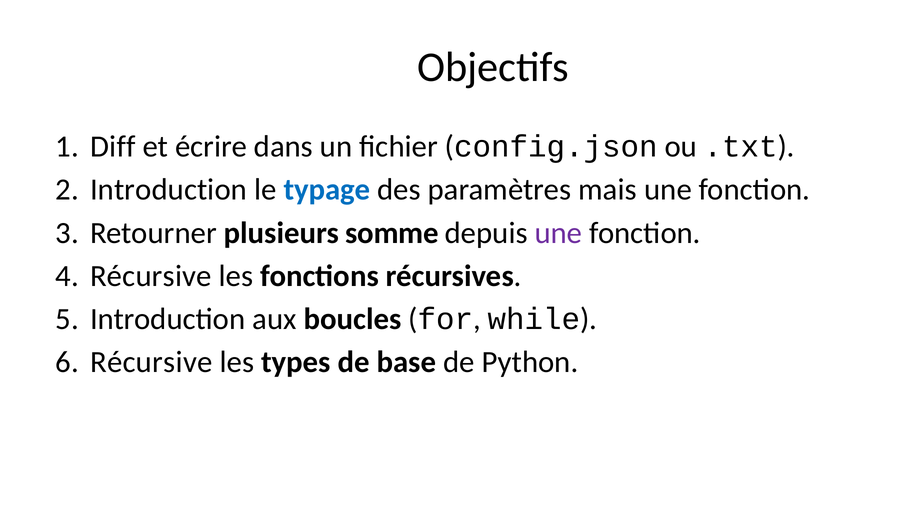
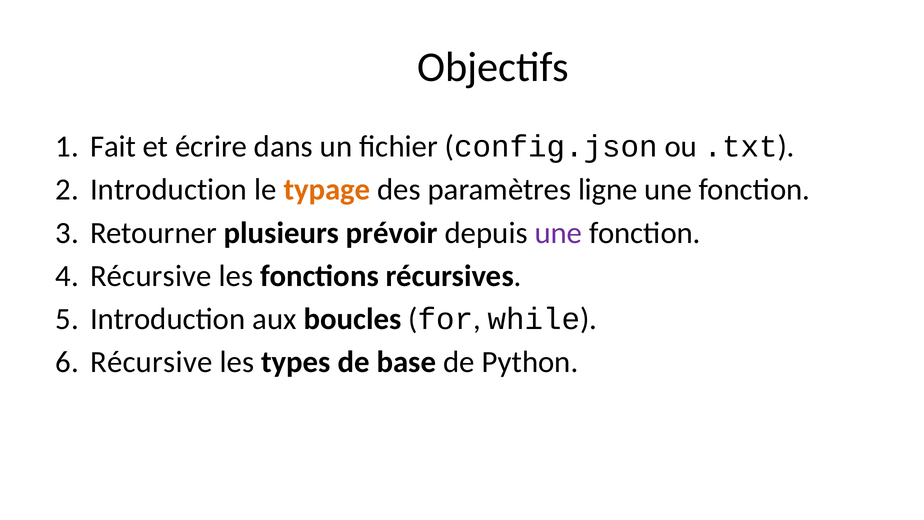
Diff: Diff -> Fait
typage colour: blue -> orange
mais: mais -> ligne
somme: somme -> prévoir
